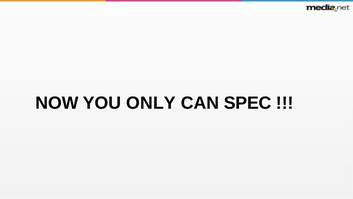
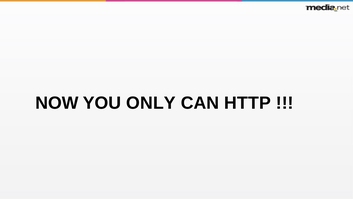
SPEC: SPEC -> HTTP
